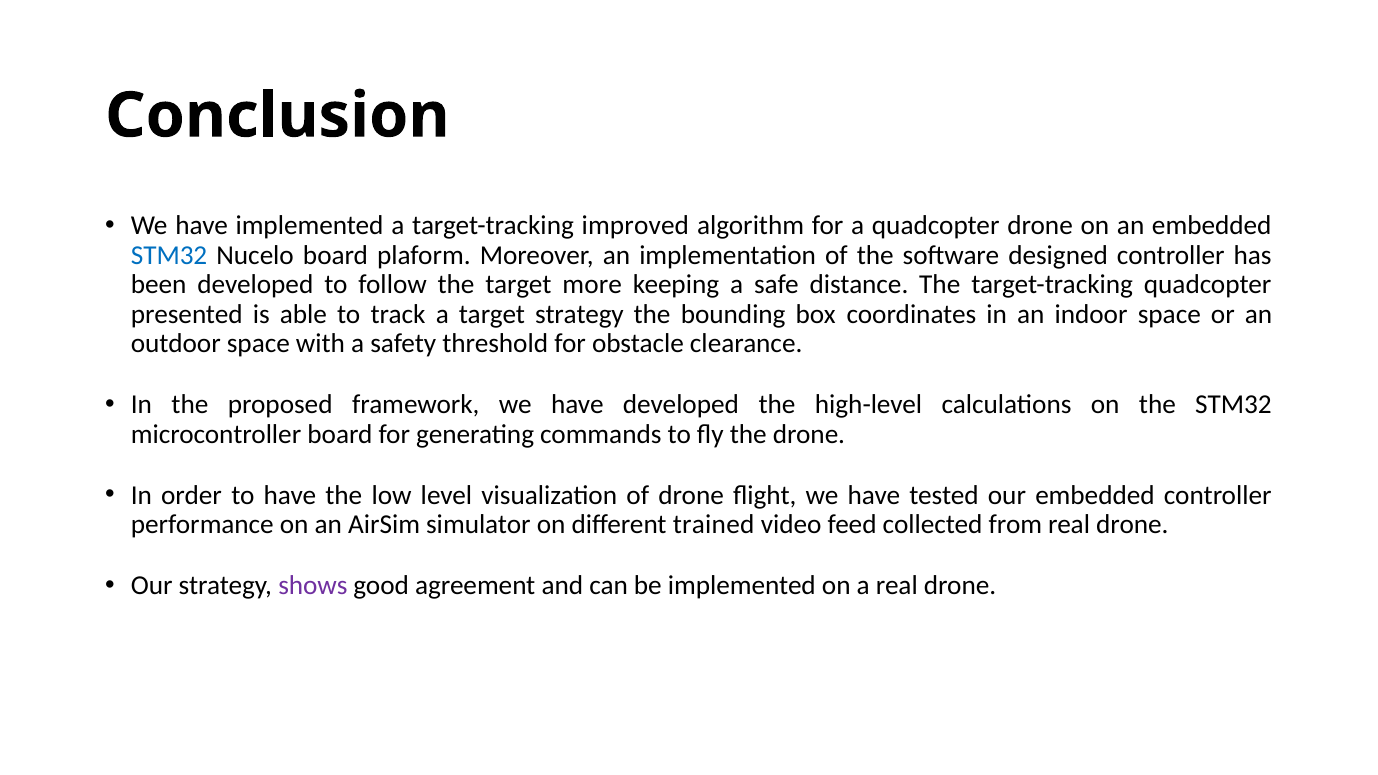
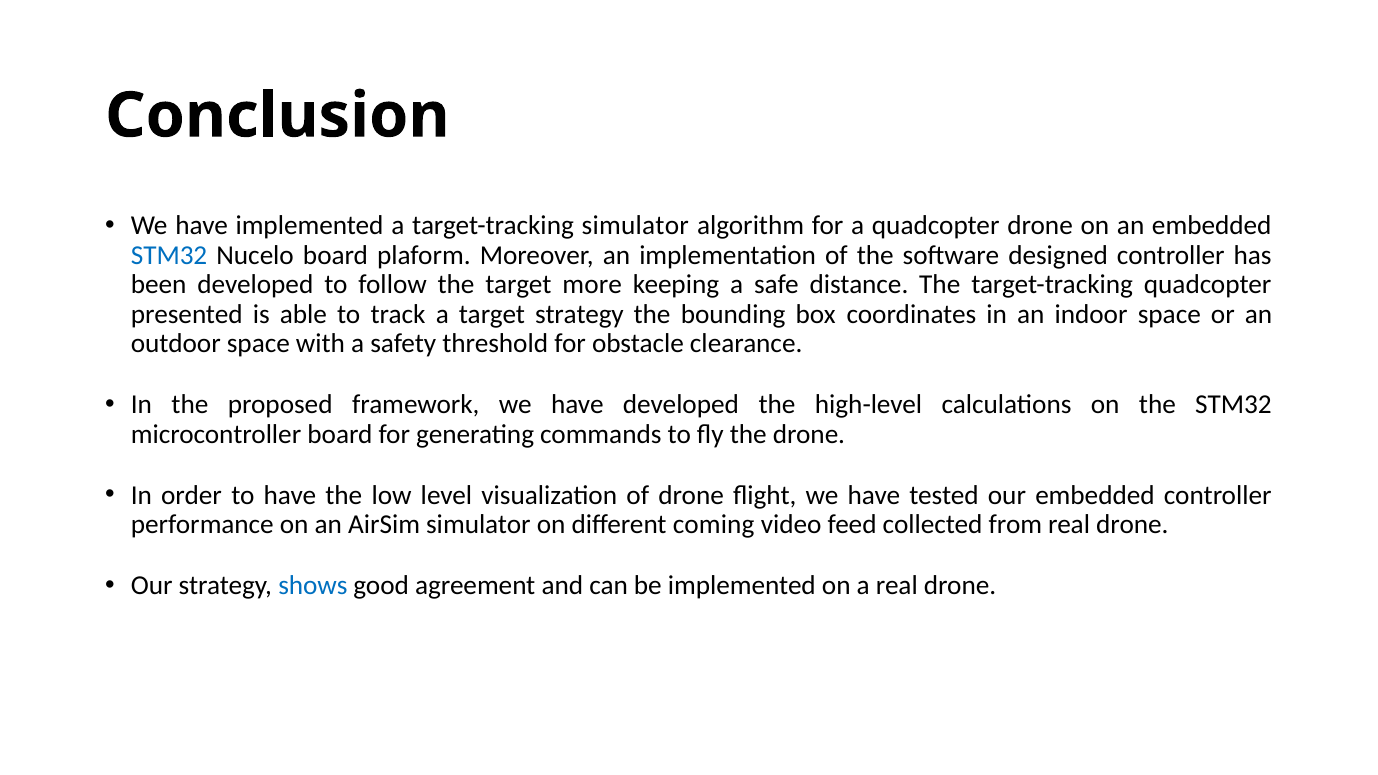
target-tracking improved: improved -> simulator
trained: trained -> coming
shows colour: purple -> blue
